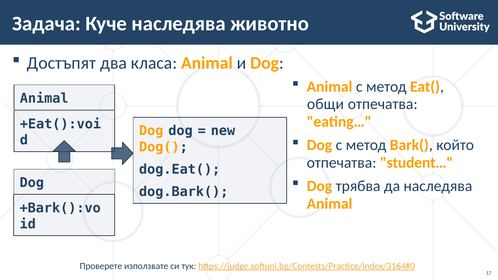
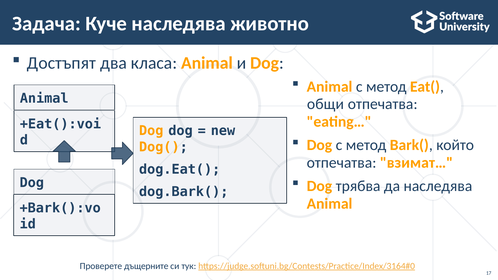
student…: student… -> взимат…
използвате: използвате -> дъщерните
